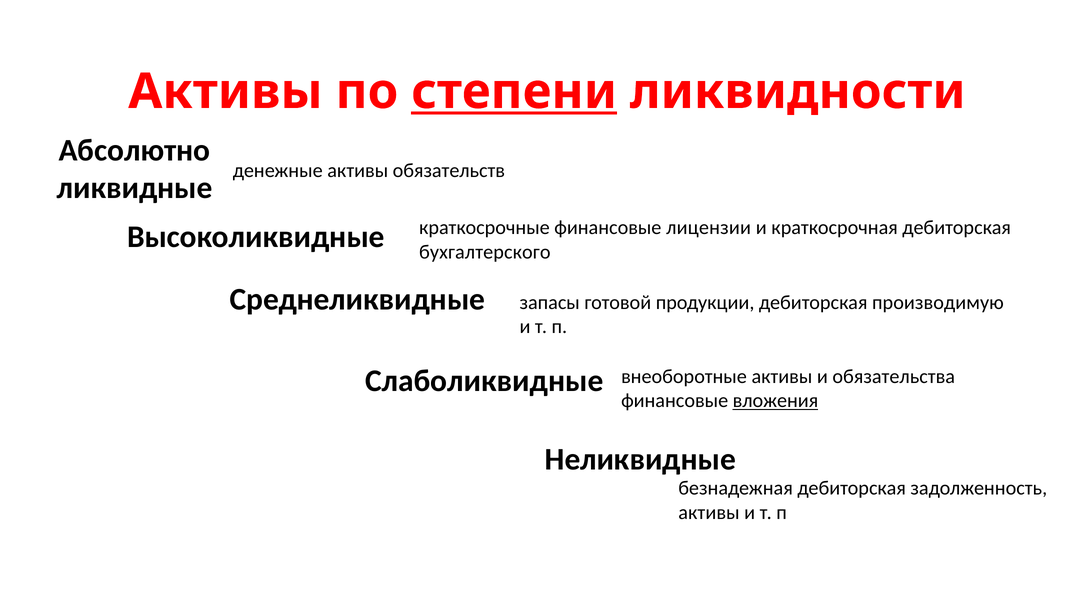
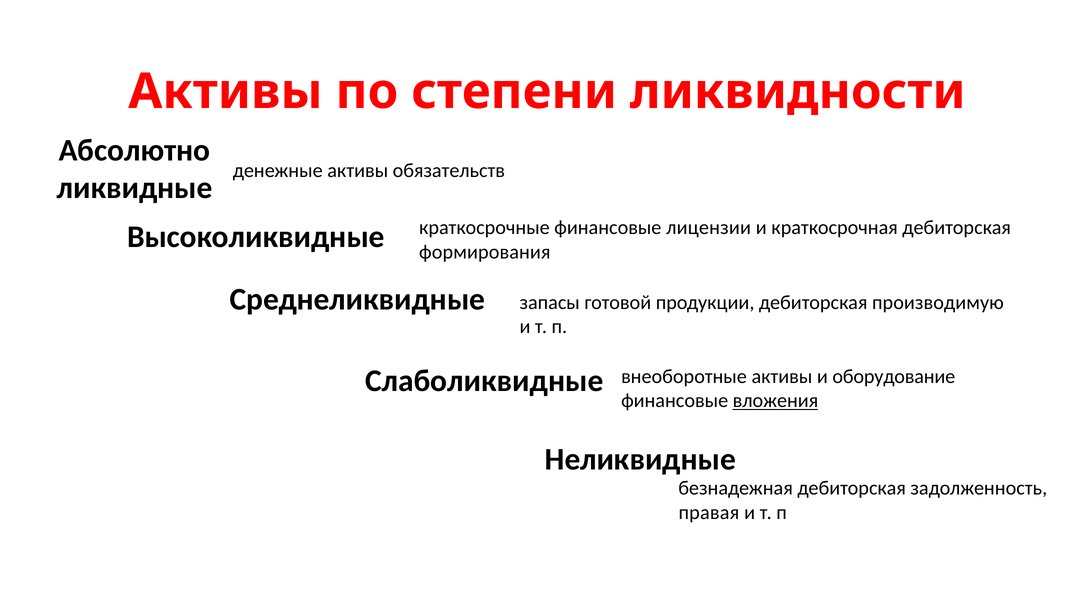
степени underline: present -> none
бухгалтерского: бухгалтерского -> формирования
обязательства: обязательства -> оборудование
активы at (709, 513): активы -> правая
